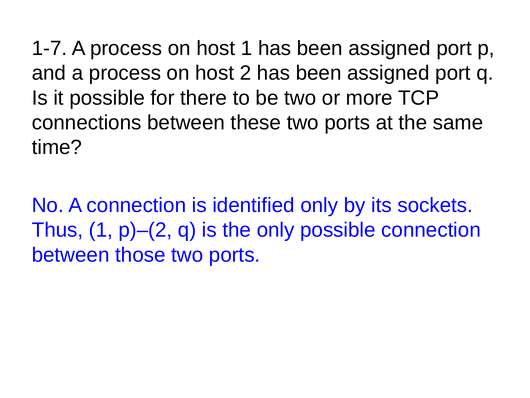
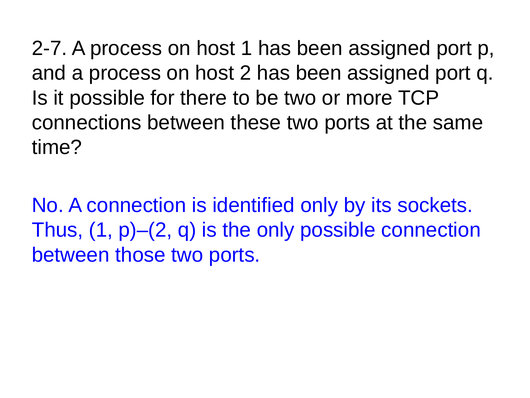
1-7: 1-7 -> 2-7
